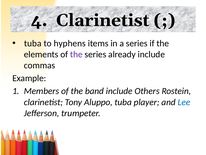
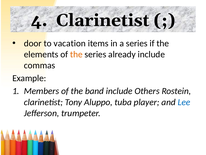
tuba at (33, 43): tuba -> door
hyphens: hyphens -> vacation
the at (76, 54) colour: purple -> orange
